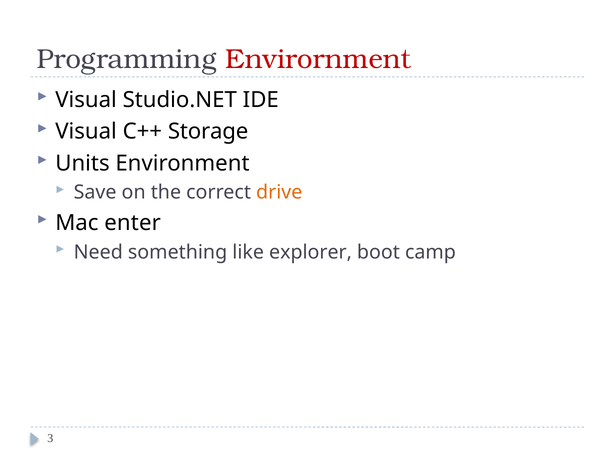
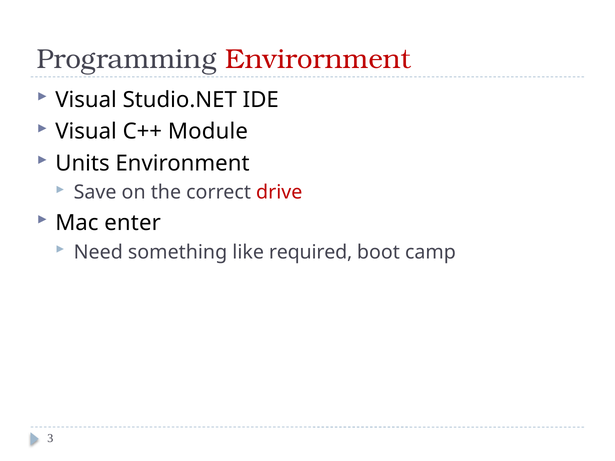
Storage: Storage -> Module
drive colour: orange -> red
explorer: explorer -> required
